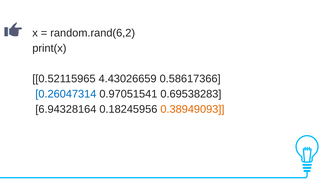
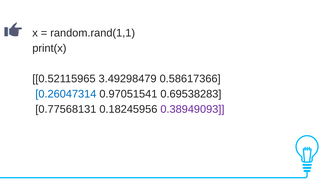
random.rand(6,2: random.rand(6,2 -> random.rand(1,1
4.43026659: 4.43026659 -> 3.49298479
6.94328164: 6.94328164 -> 0.77568131
0.38949093 colour: orange -> purple
